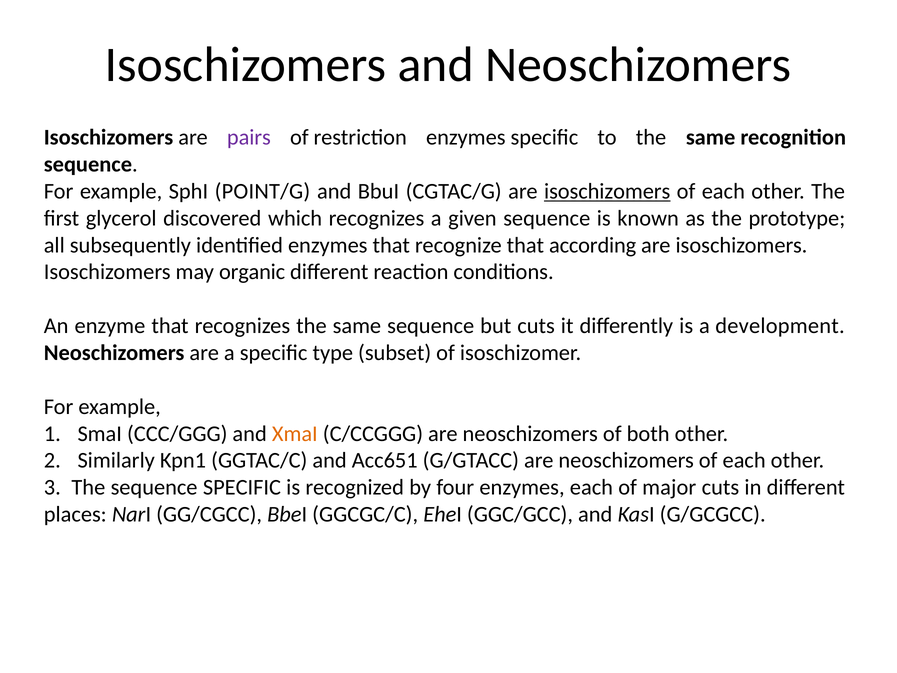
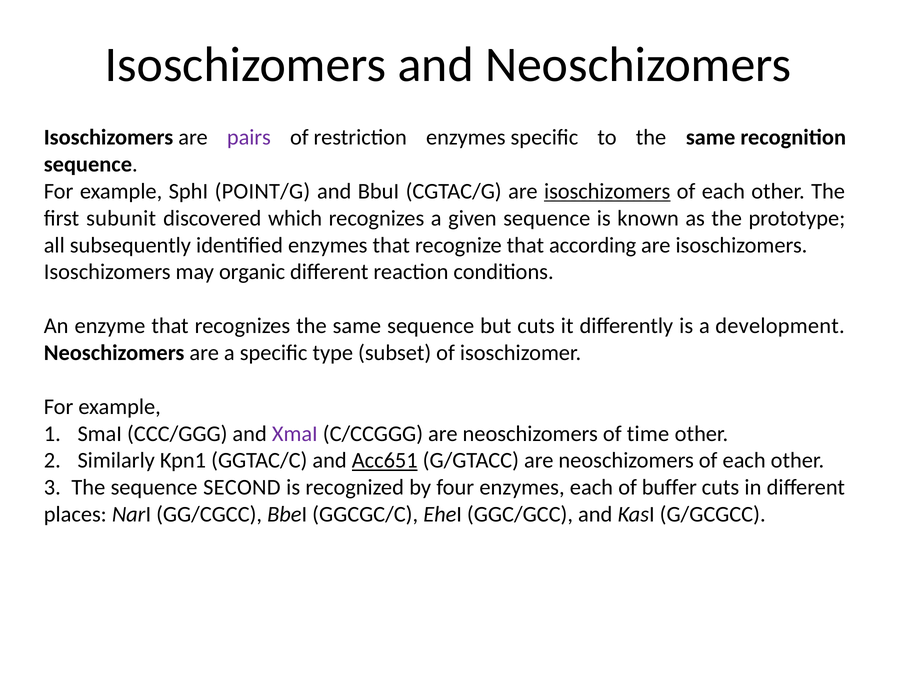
glycerol: glycerol -> subunit
XmaI colour: orange -> purple
both: both -> time
Acc651 underline: none -> present
sequence SPECIFIC: SPECIFIC -> SECOND
major: major -> buffer
